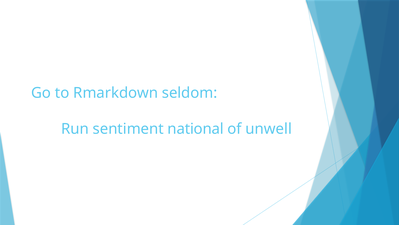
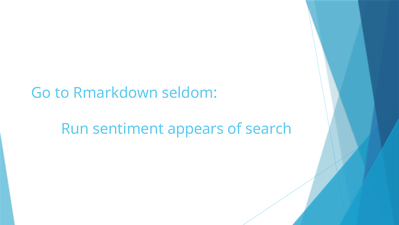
national: national -> appears
unwell: unwell -> search
